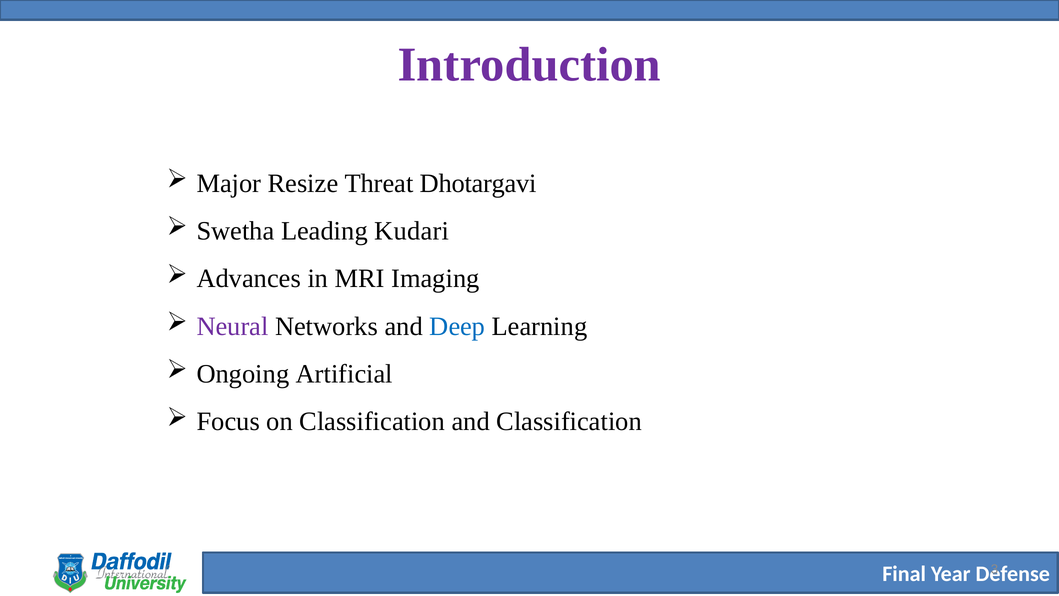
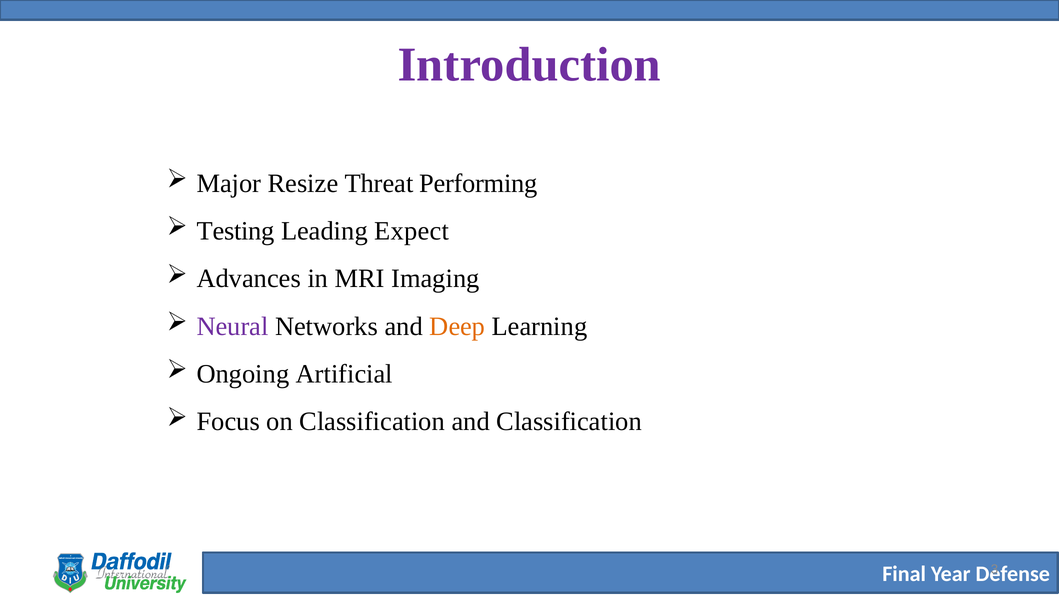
Dhotargavi: Dhotargavi -> Performing
Swetha: Swetha -> Testing
Kudari: Kudari -> Expect
Deep colour: blue -> orange
